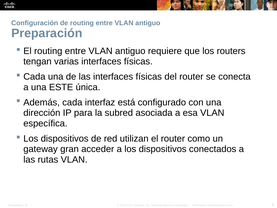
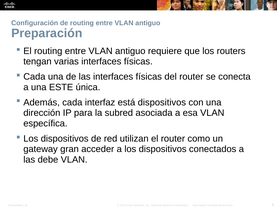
está configurado: configurado -> dispositivos
rutas: rutas -> debe
